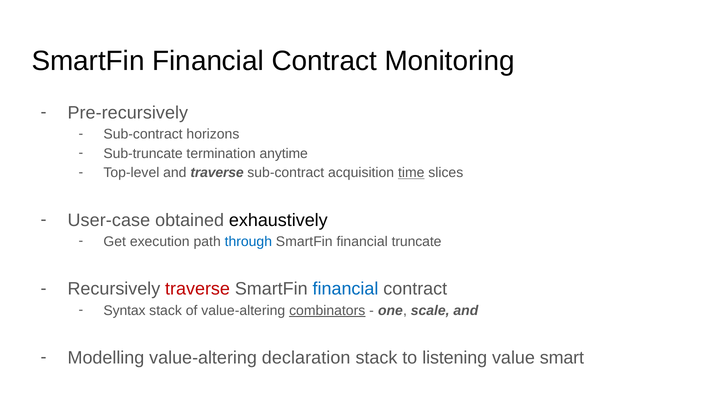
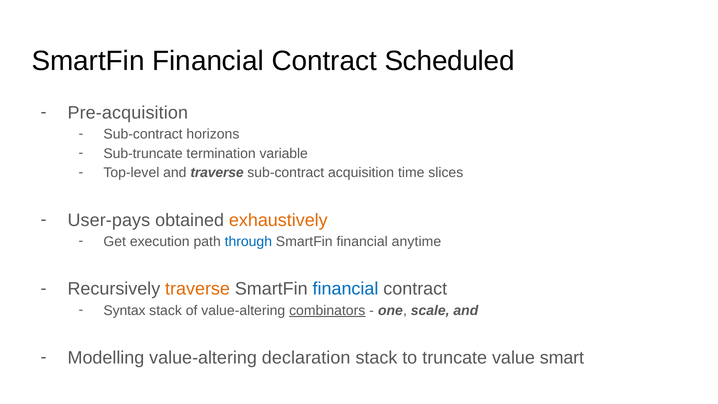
Monitoring: Monitoring -> Scheduled
Pre-recursively: Pre-recursively -> Pre-acquisition
anytime: anytime -> variable
time underline: present -> none
User-case: User-case -> User-pays
exhaustively colour: black -> orange
truncate: truncate -> anytime
traverse at (198, 289) colour: red -> orange
listening: listening -> truncate
